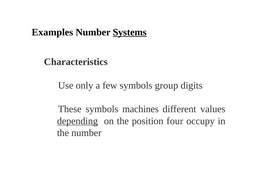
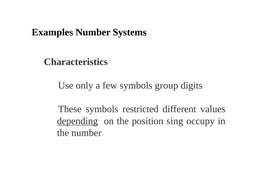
Systems underline: present -> none
machines: machines -> restricted
four: four -> sing
